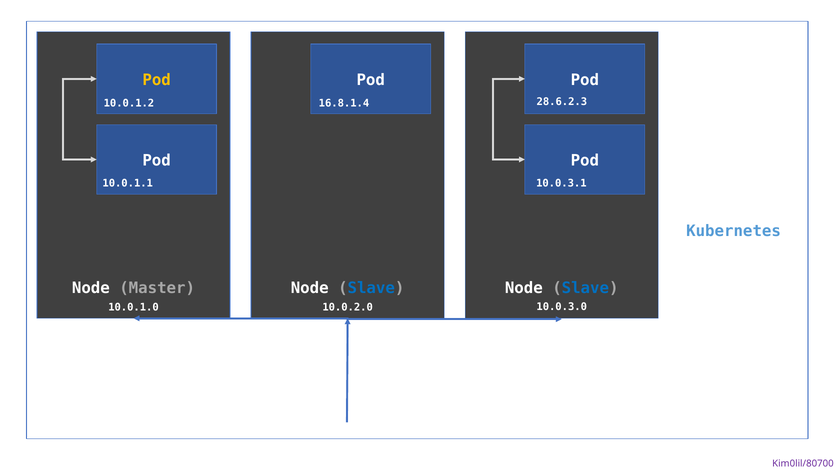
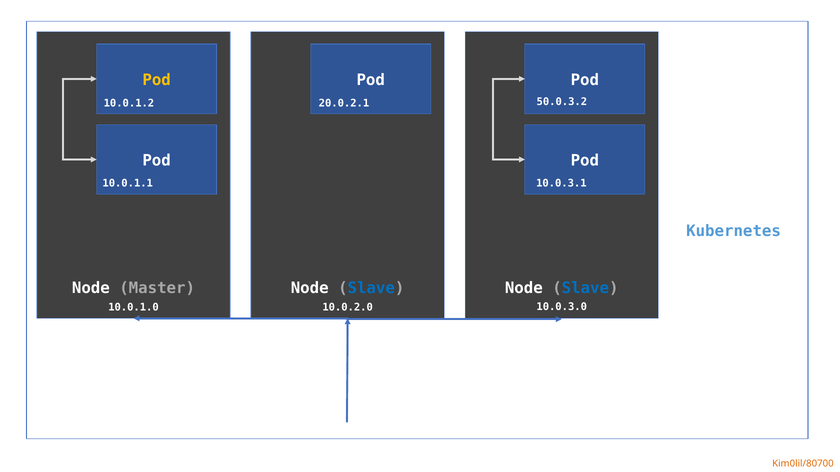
28.6.2.3: 28.6.2.3 -> 50.0.3.2
16.8.1.4: 16.8.1.4 -> 20.0.2.1
Kim0lil/80700 colour: purple -> orange
